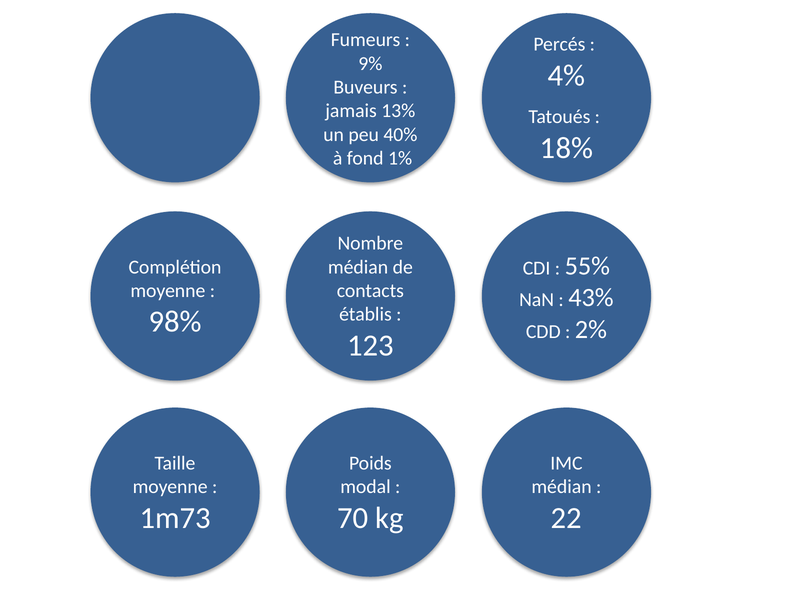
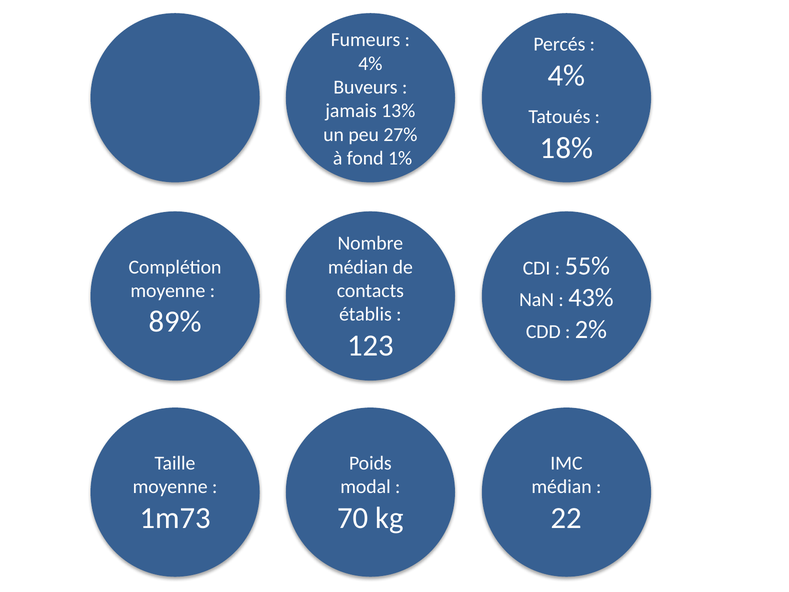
9% at (370, 64): 9% -> 4%
40%: 40% -> 27%
98%: 98% -> 89%
